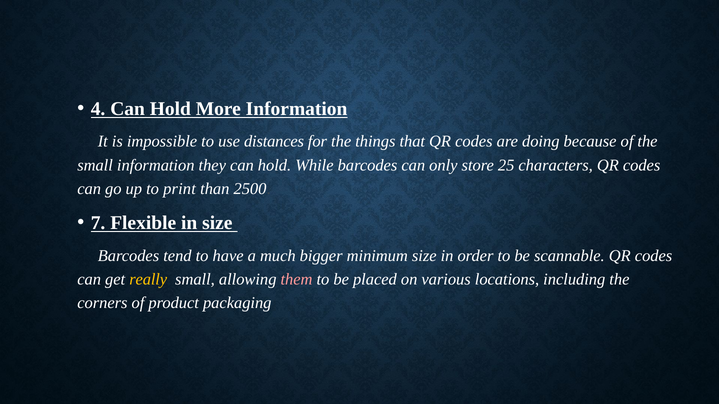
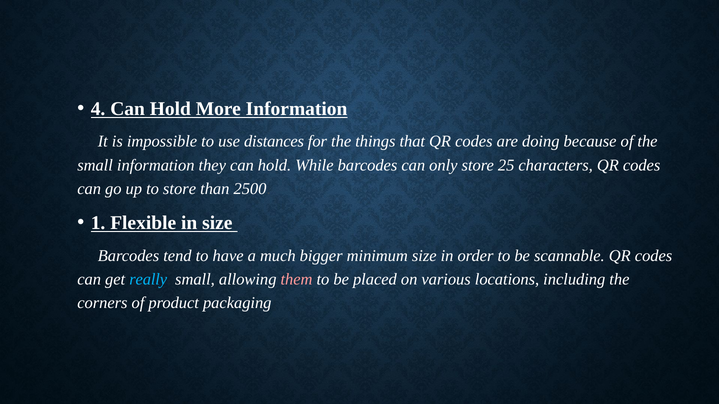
to print: print -> store
7: 7 -> 1
really colour: yellow -> light blue
